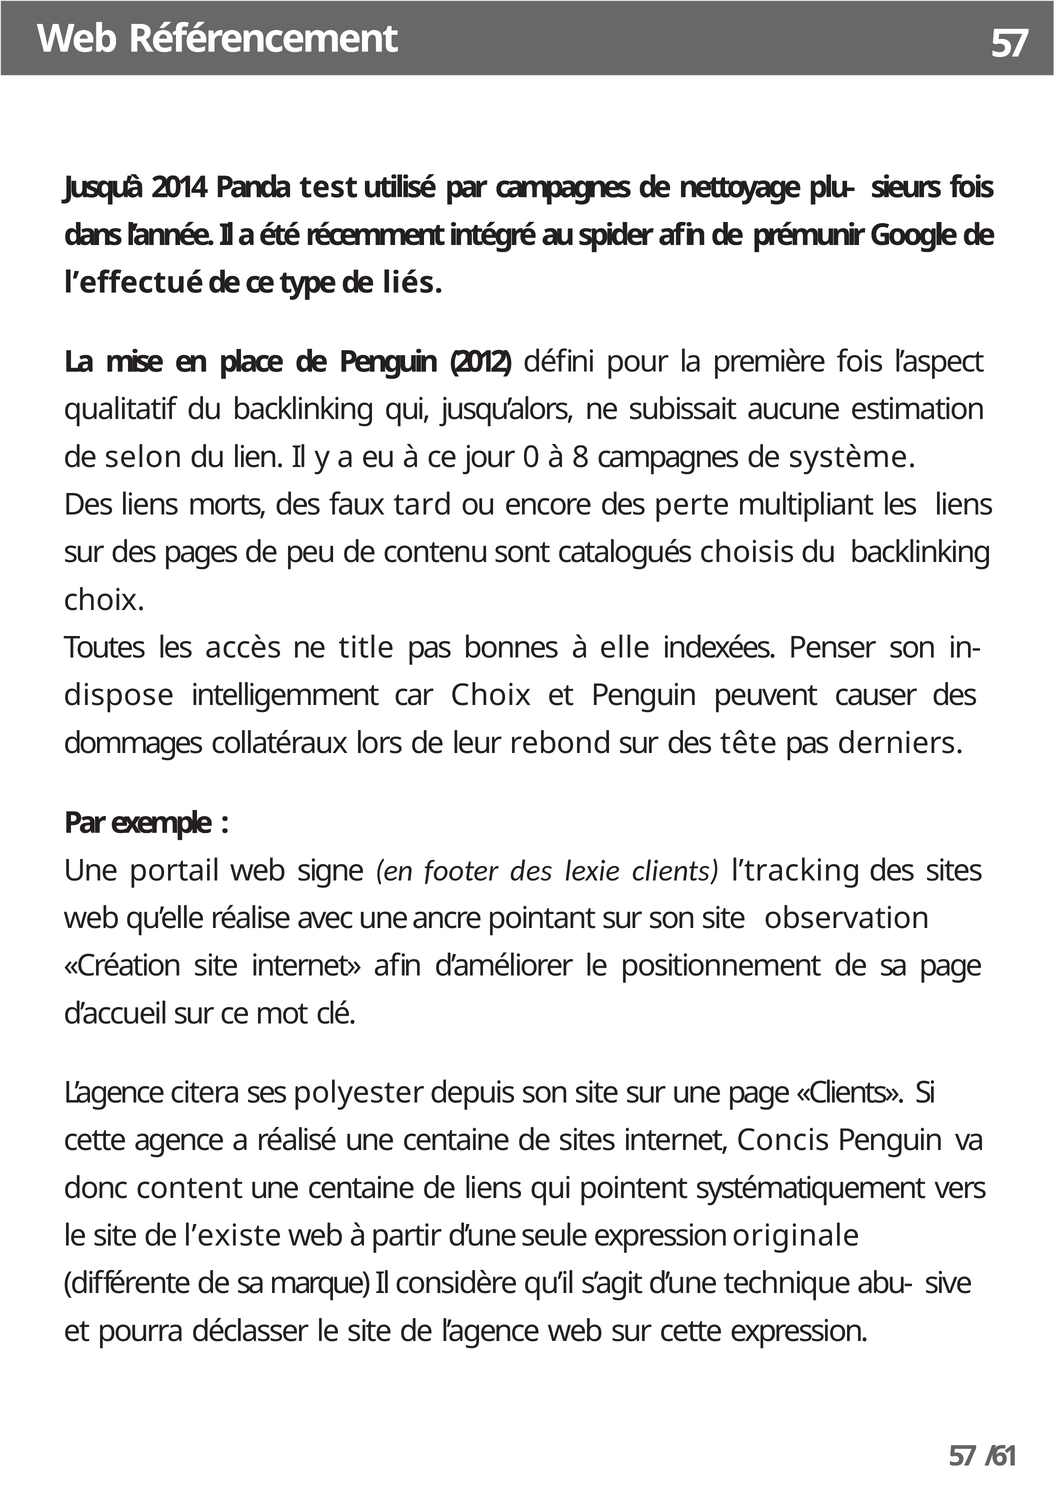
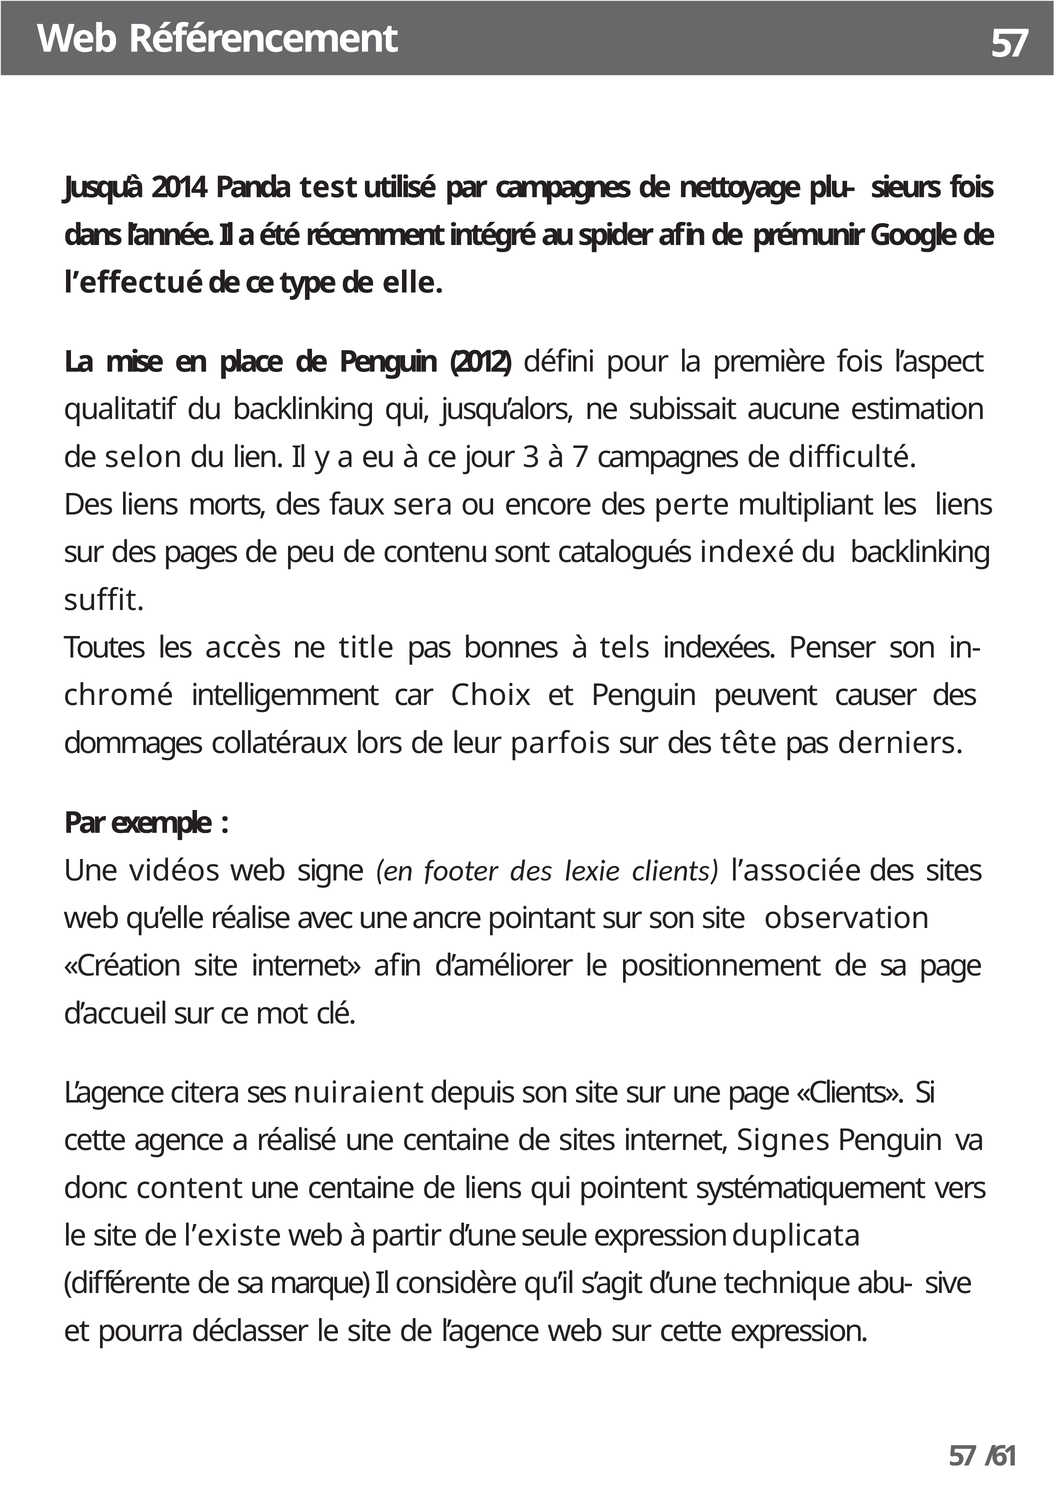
liés: liés -> elle
0: 0 -> 3
8: 8 -> 7
système: système -> difficulté
tard: tard -> sera
choisis: choisis -> indexé
choix at (104, 600): choix -> suffit
elle: elle -> tels
dispose: dispose -> chromé
rebond: rebond -> parfois
portail: portail -> vidéos
l’tracking: l’tracking -> l’associée
polyester: polyester -> nuiraient
Concis: Concis -> Signes
originale: originale -> duplicata
